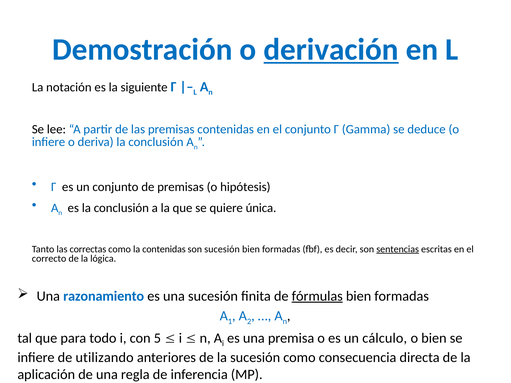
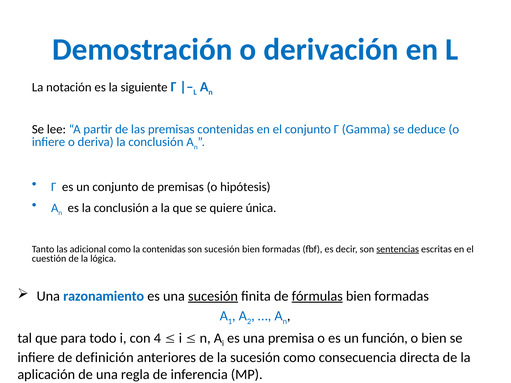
derivación underline: present -> none
correctas: correctas -> adicional
correcto: correcto -> cuestión
sucesión at (213, 296) underline: none -> present
5: 5 -> 4
cálculo: cálculo -> función
utilizando: utilizando -> definición
